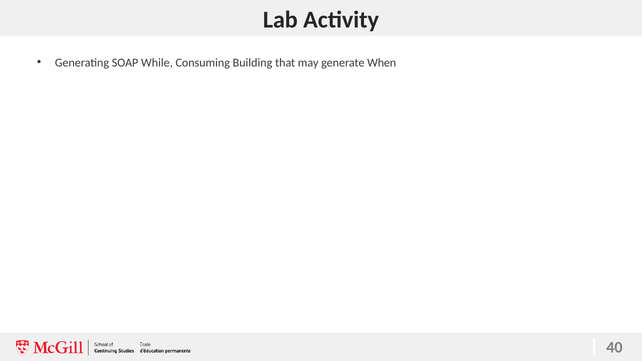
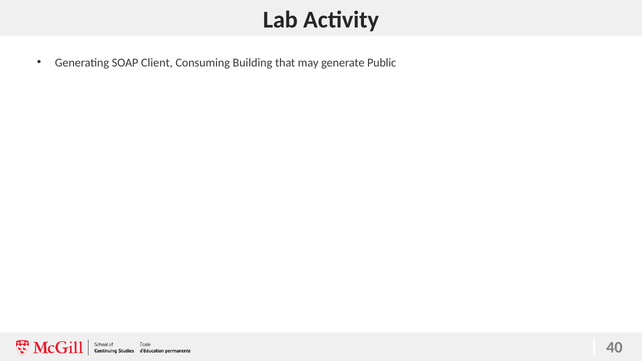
While: While -> Client
When: When -> Public
